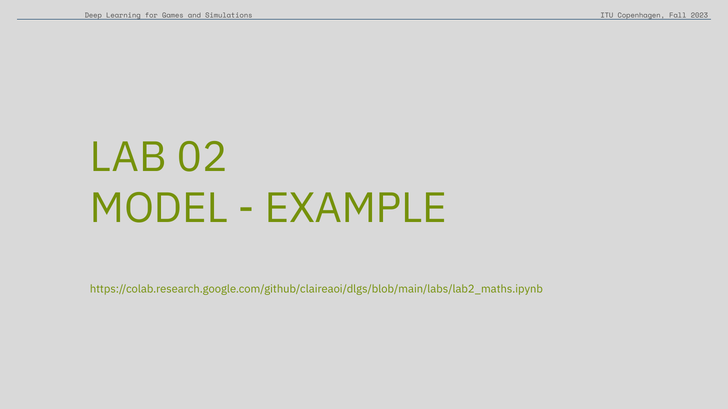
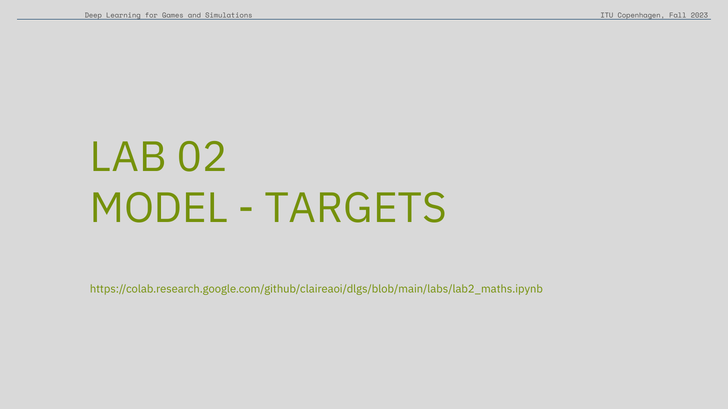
EXAMPLE: EXAMPLE -> TARGETS
